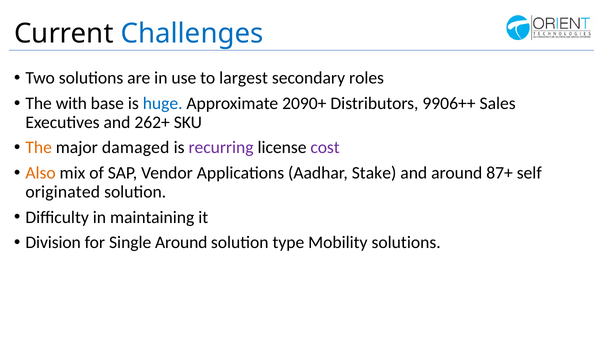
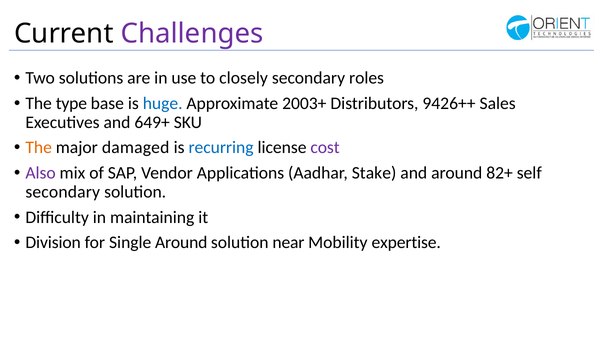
Challenges colour: blue -> purple
largest: largest -> closely
with: with -> type
2090+: 2090+ -> 2003+
9906++: 9906++ -> 9426++
262+: 262+ -> 649+
recurring colour: purple -> blue
Also colour: orange -> purple
87+: 87+ -> 82+
originated at (63, 192): originated -> secondary
type: type -> near
Mobility solutions: solutions -> expertise
